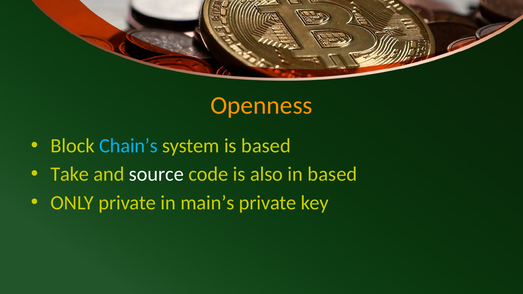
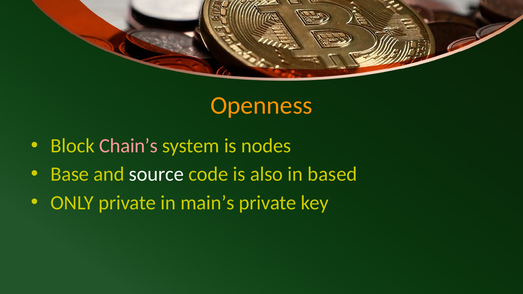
Chain’s colour: light blue -> pink
is based: based -> nodes
Take: Take -> Base
